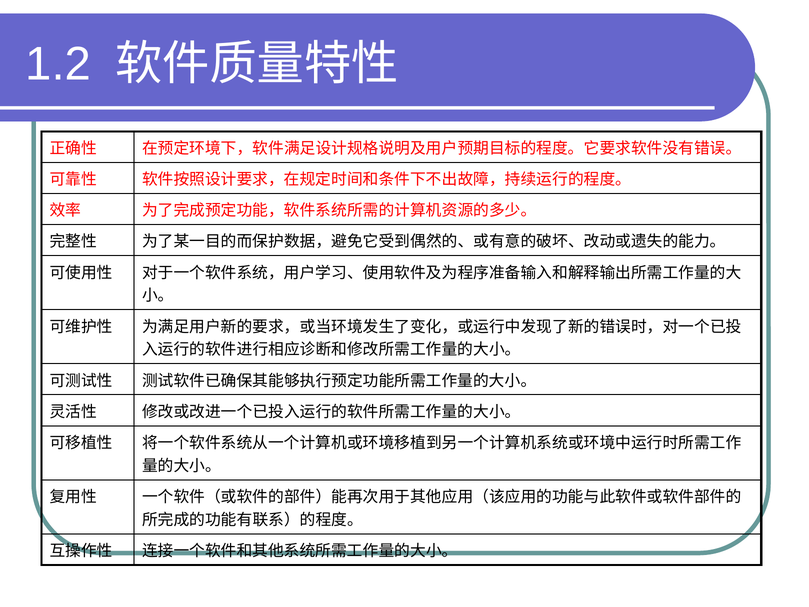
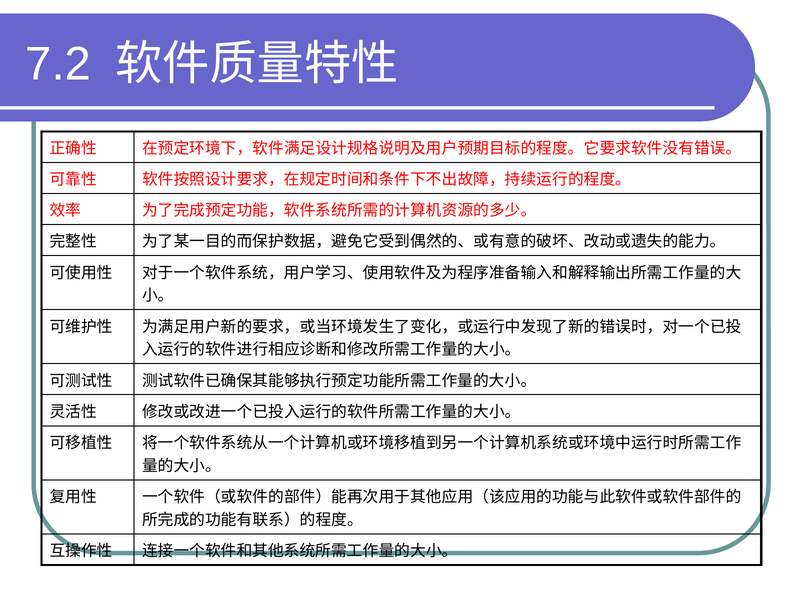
1.2: 1.2 -> 7.2
